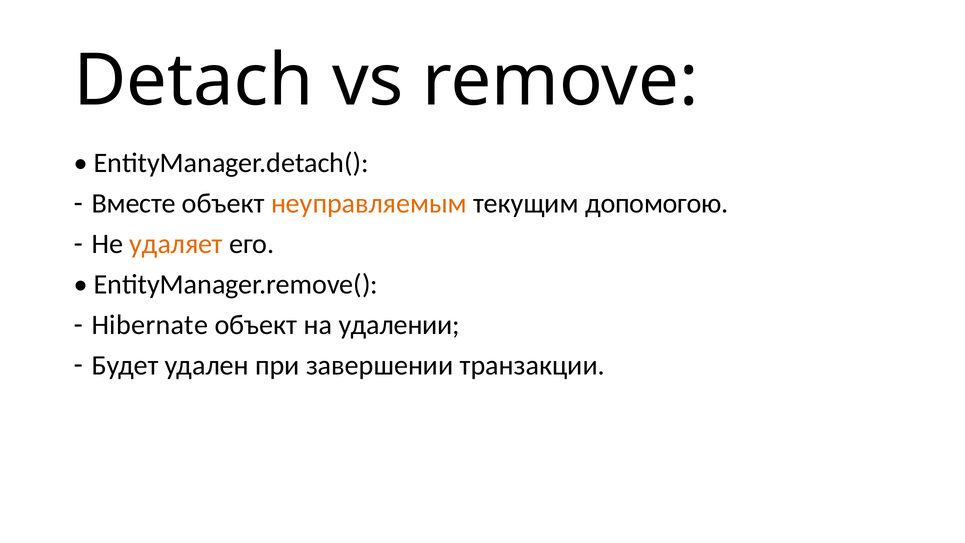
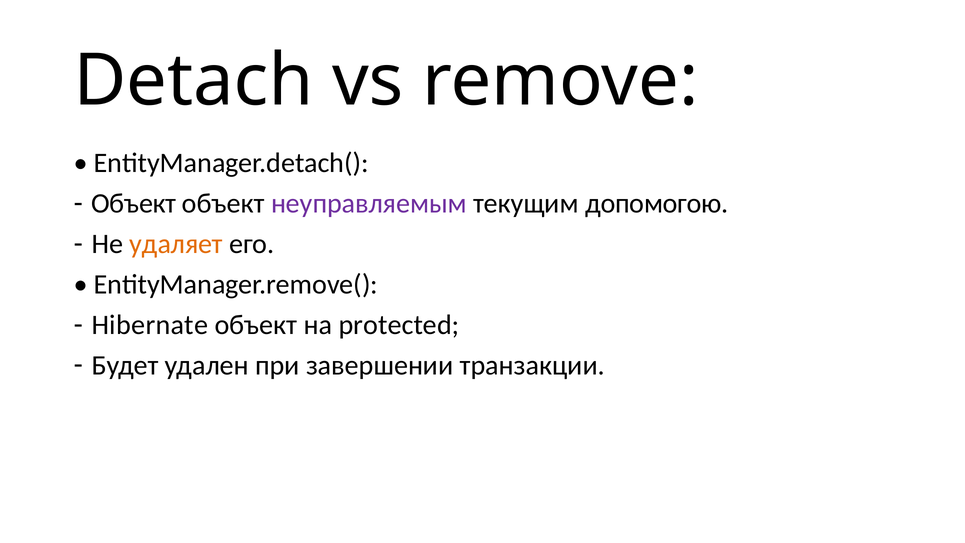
Вместе at (134, 204): Вместе -> Объект
неуправляемым colour: orange -> purple
удалении: удалении -> protected
